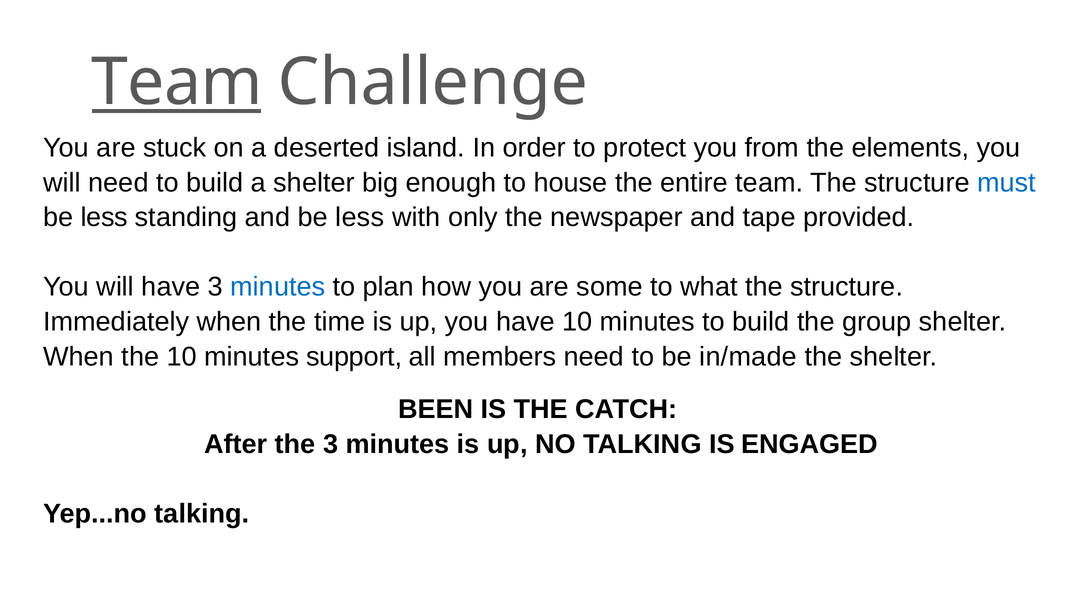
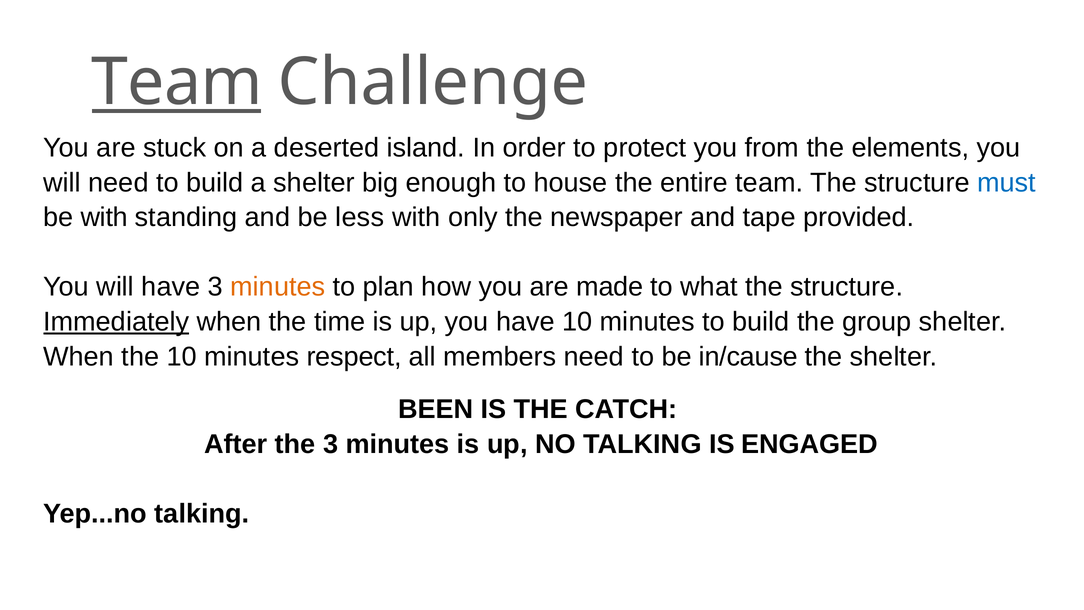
less at (104, 217): less -> with
minutes at (278, 287) colour: blue -> orange
some: some -> made
Immediately underline: none -> present
support: support -> respect
in/made: in/made -> in/cause
